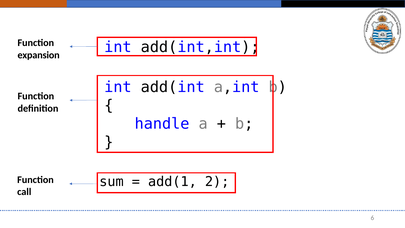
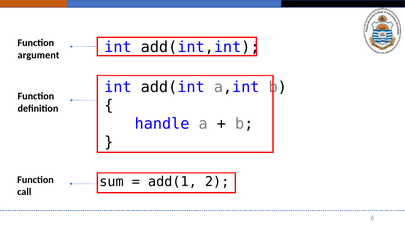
expansion: expansion -> argument
